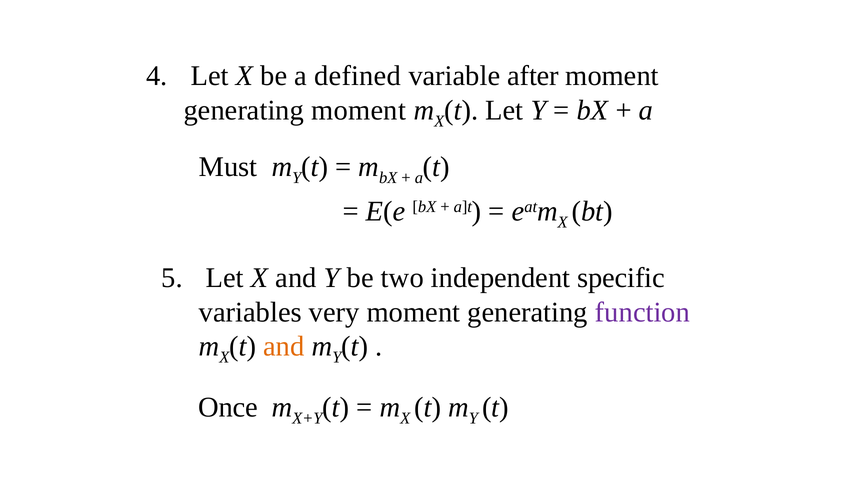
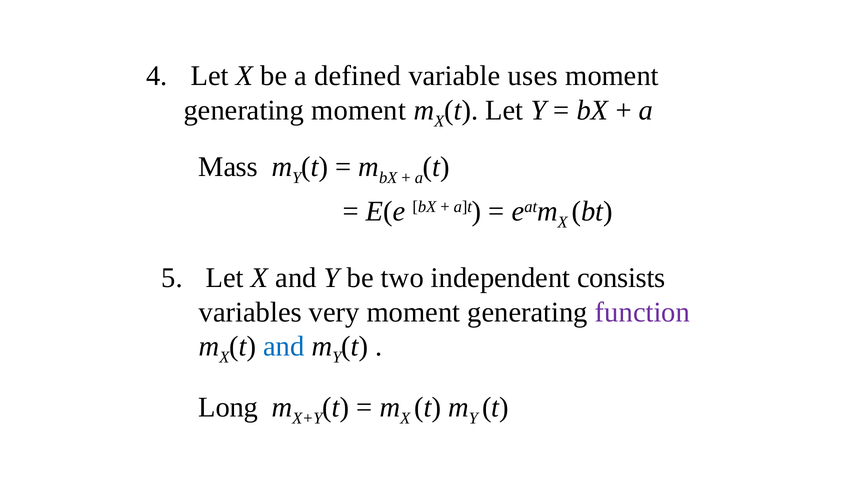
after: after -> uses
Must: Must -> Mass
specific: specific -> consists
and at (284, 347) colour: orange -> blue
Once: Once -> Long
